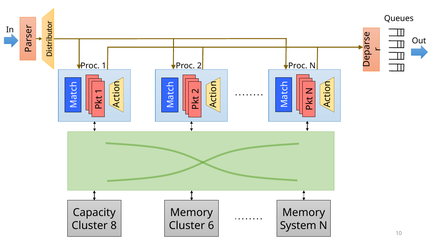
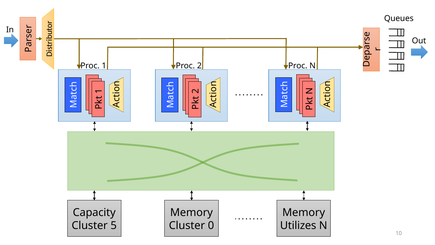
8: 8 -> 5
6: 6 -> 0
System: System -> Utilizes
